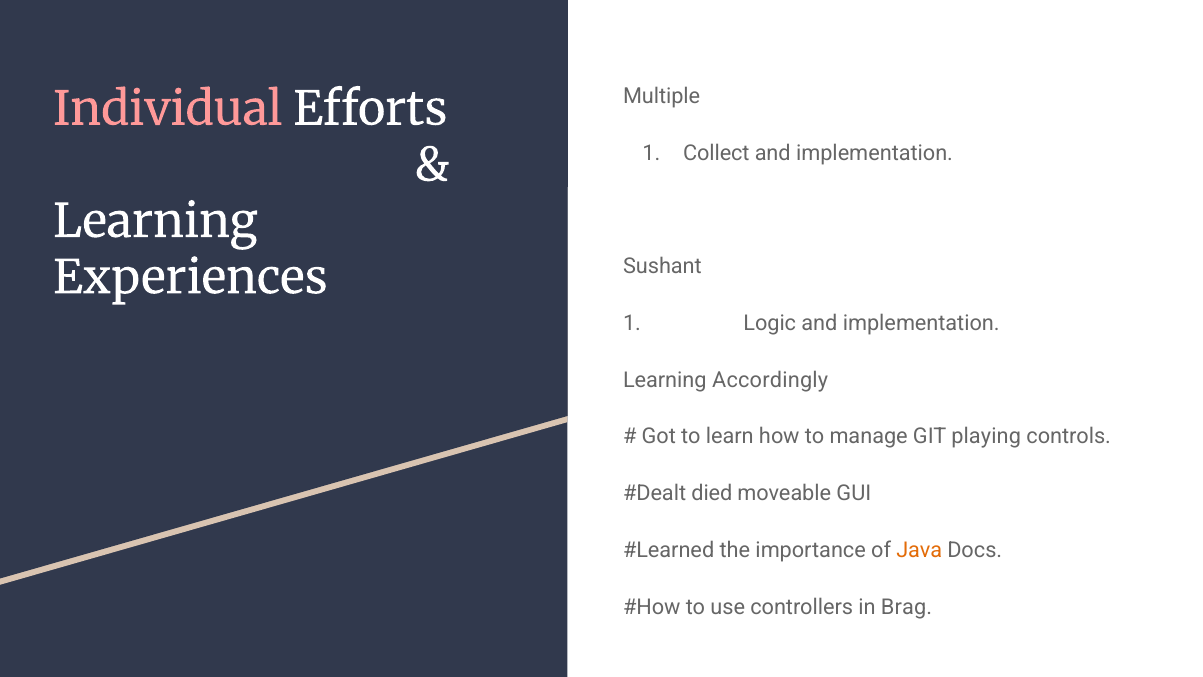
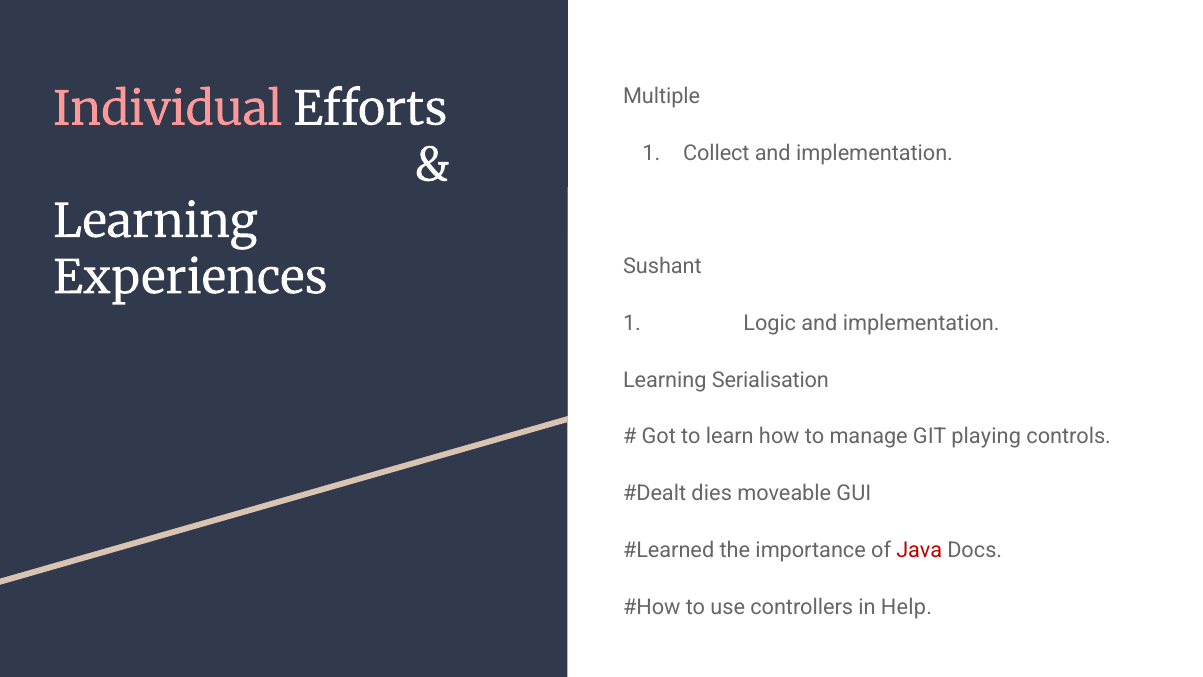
Accordingly: Accordingly -> Serialisation
died: died -> dies
Java colour: orange -> red
Brag: Brag -> Help
